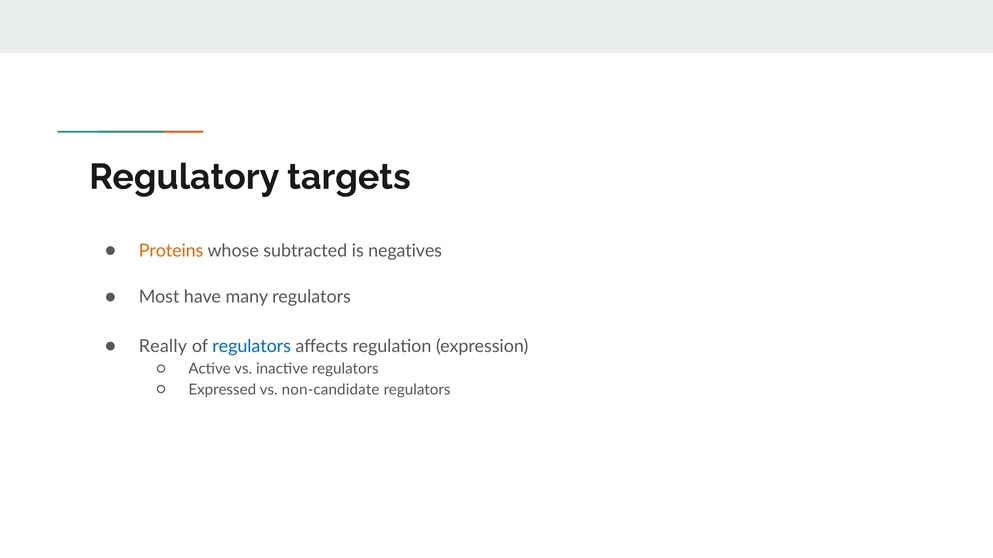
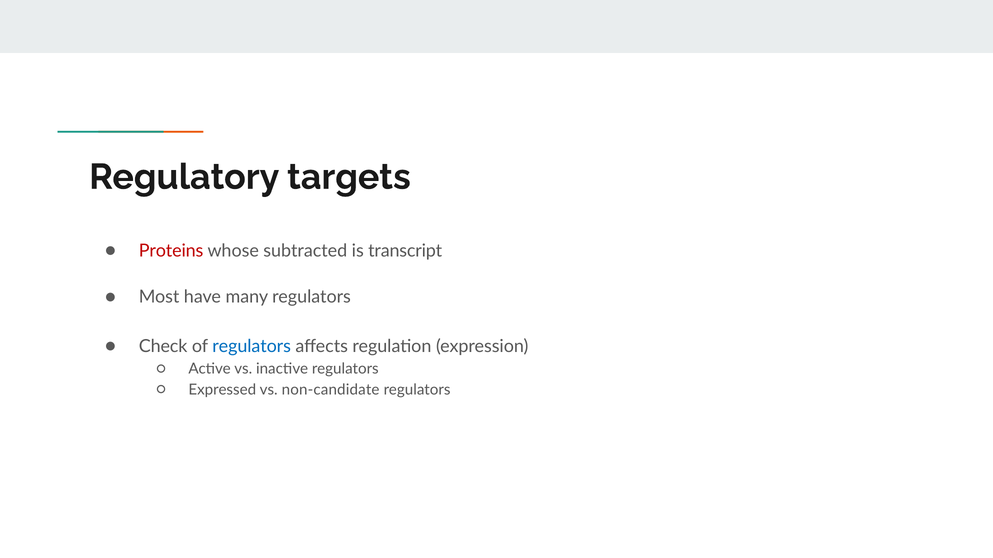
Proteins colour: orange -> red
negatives: negatives -> transcript
Really: Really -> Check
